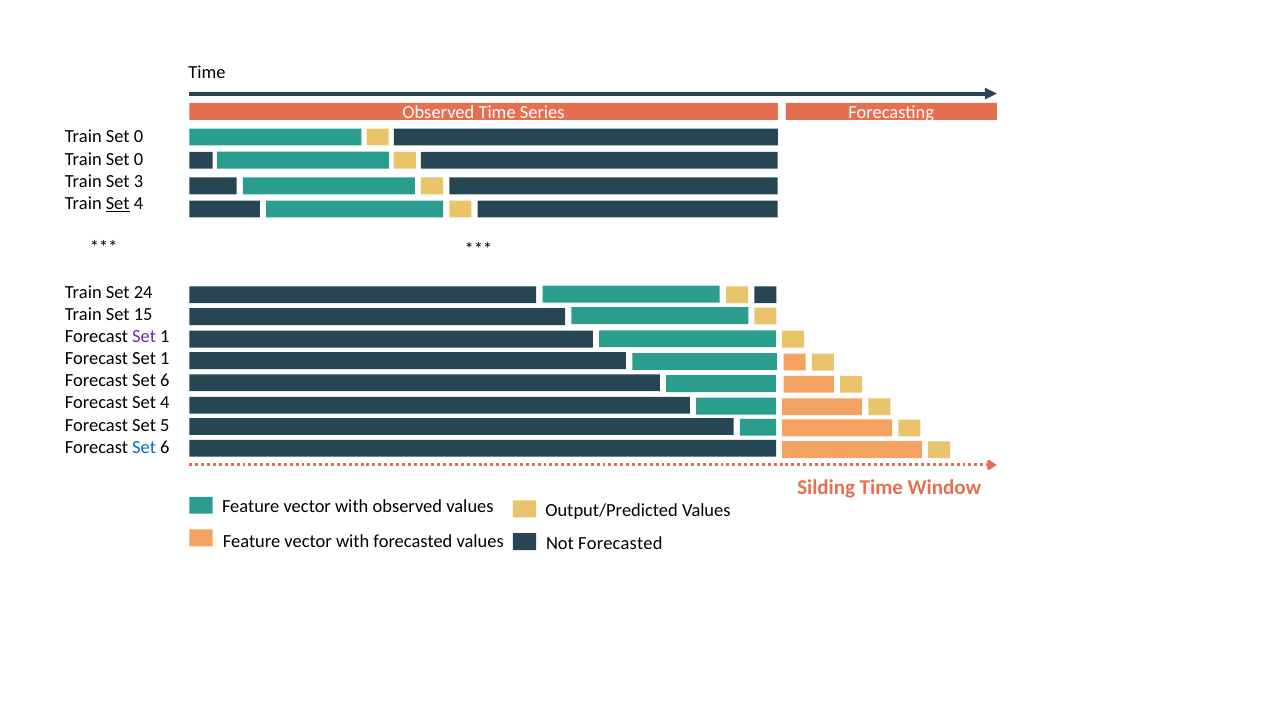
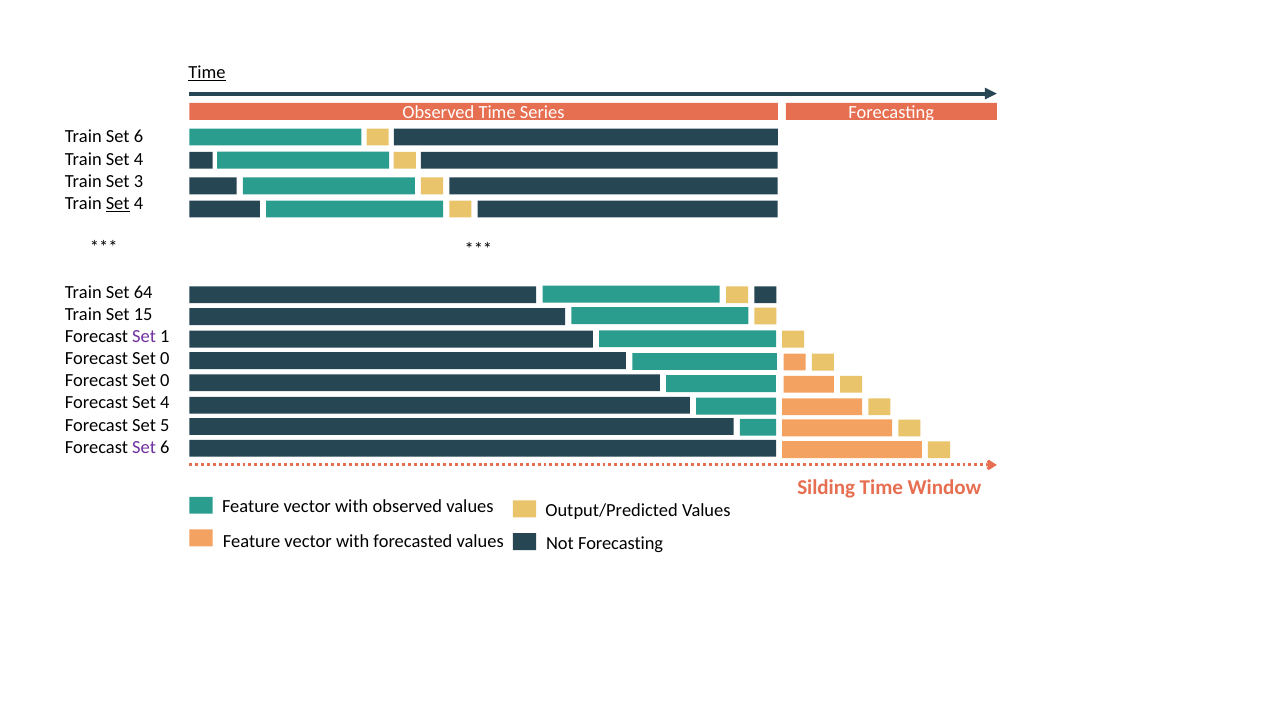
Time at (207, 72) underline: none -> present
0 at (138, 137): 0 -> 6
0 at (138, 159): 0 -> 4
24: 24 -> 64
1 at (165, 358): 1 -> 0
6 at (165, 380): 6 -> 0
Set at (144, 447) colour: blue -> purple
Not Forecasted: Forecasted -> Forecasting
